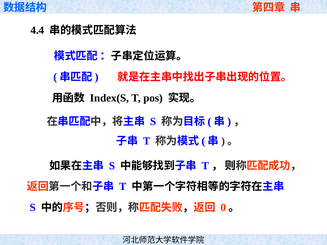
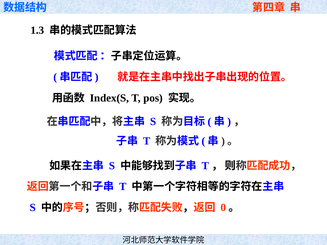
4.4: 4.4 -> 1.3
